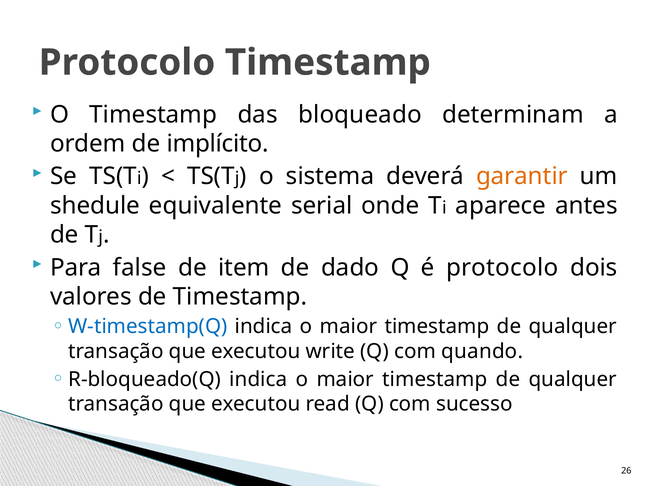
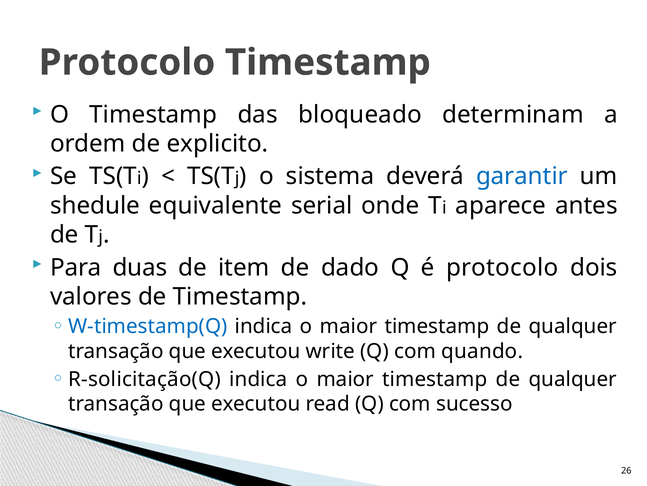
implícito: implícito -> explicito
garantir colour: orange -> blue
false: false -> duas
R-bloqueado(Q: R-bloqueado(Q -> R-solicitação(Q
